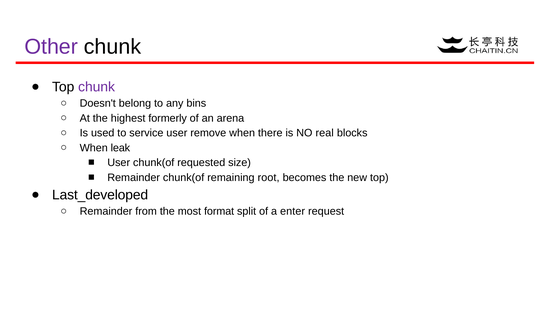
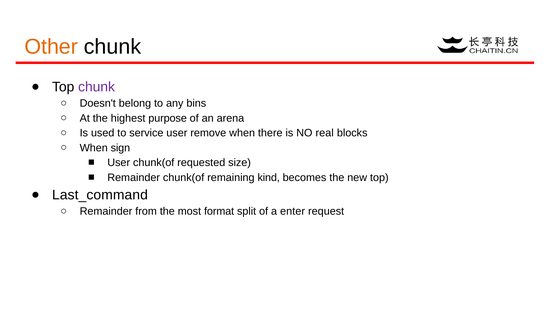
Other colour: purple -> orange
formerly: formerly -> purpose
leak: leak -> sign
root: root -> kind
Last_developed: Last_developed -> Last_command
